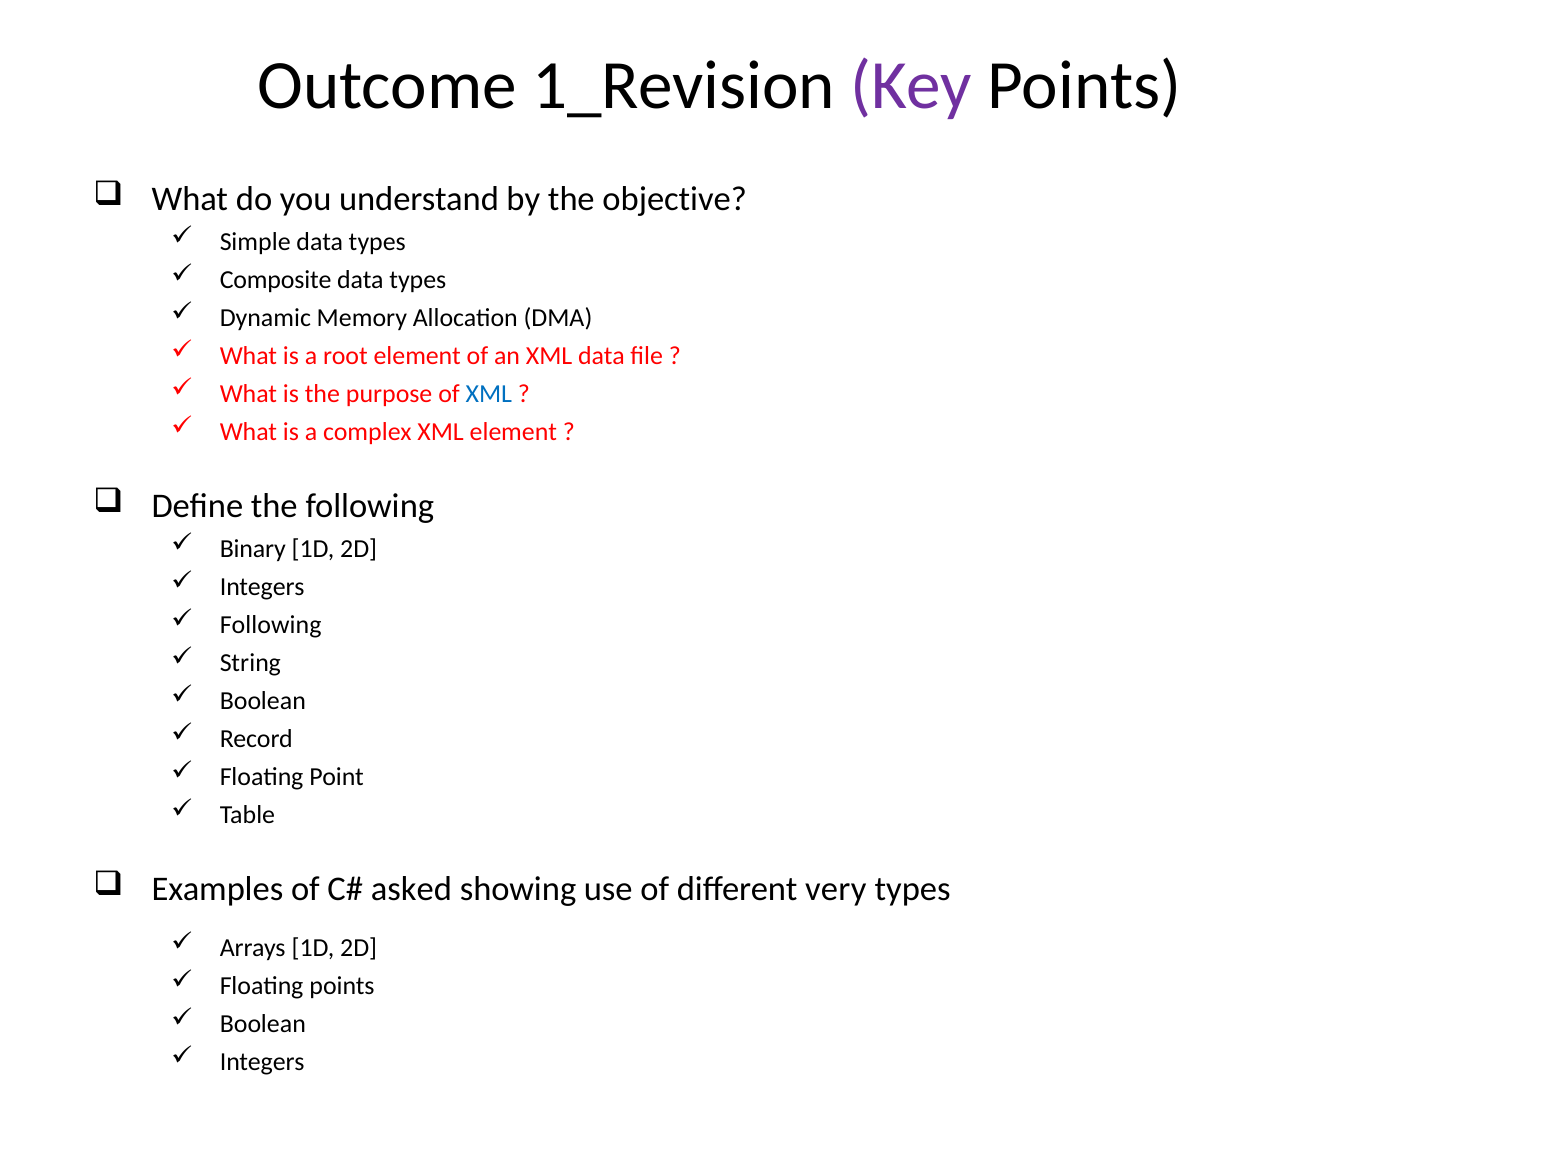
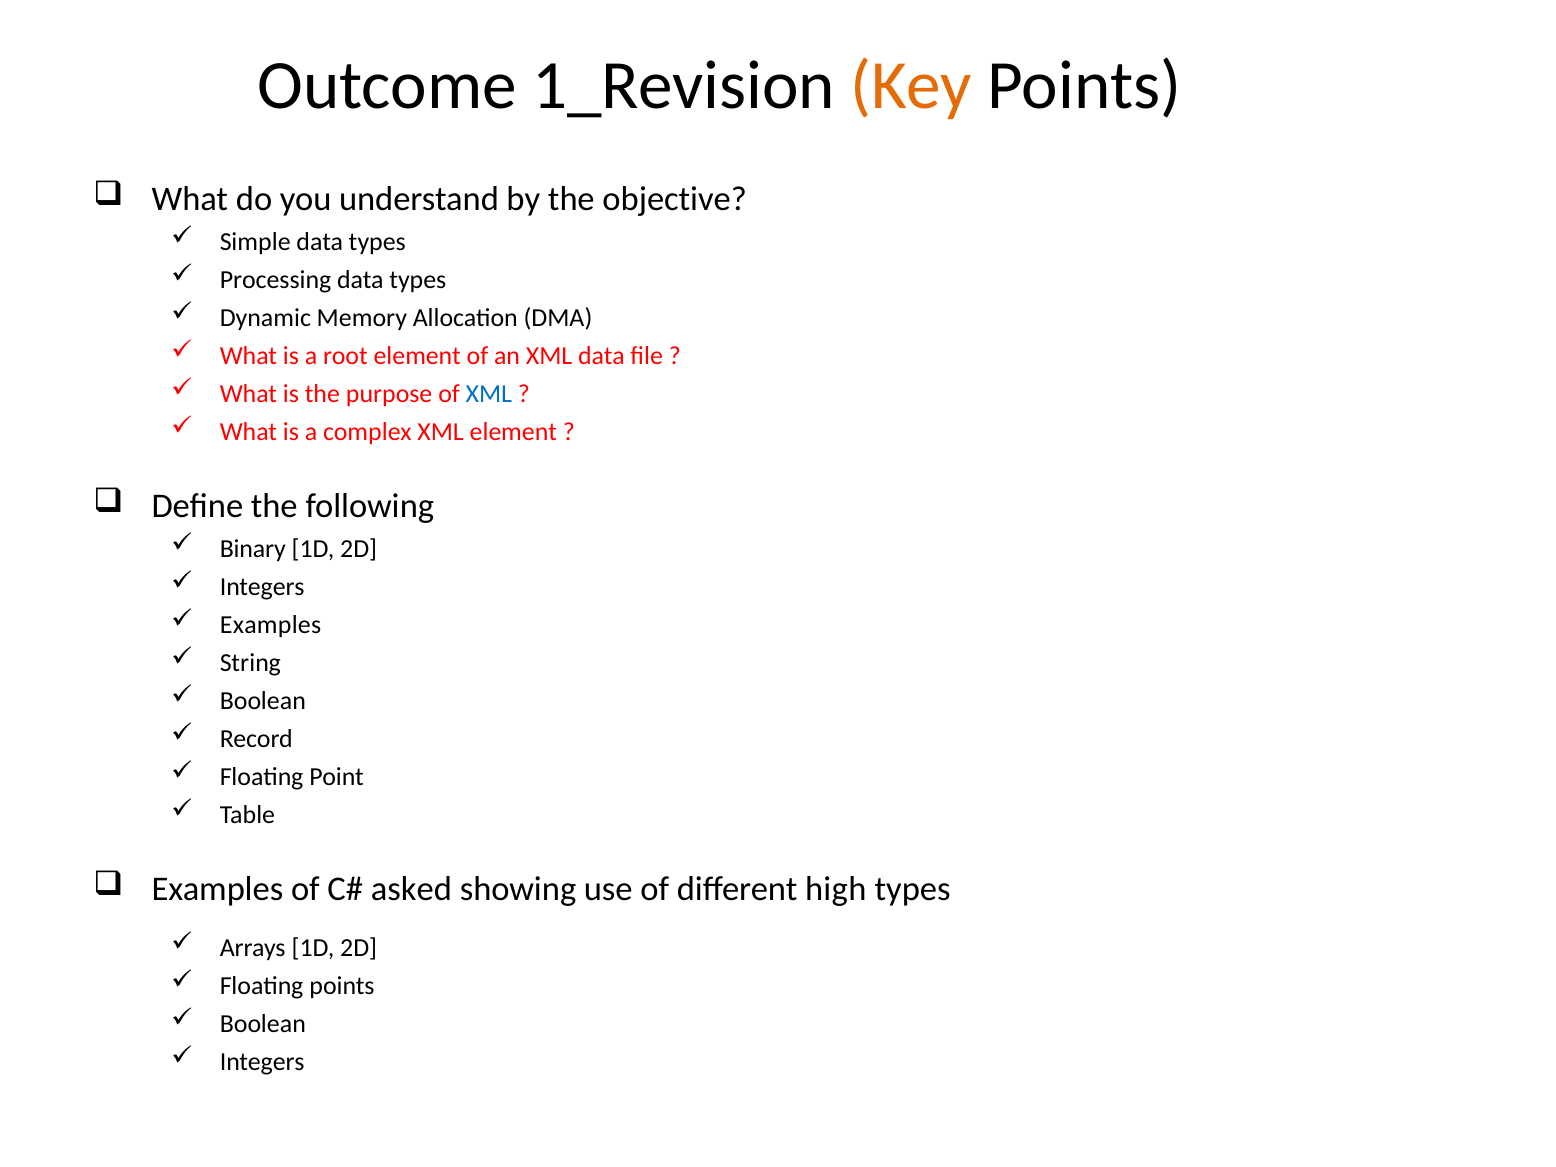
Key colour: purple -> orange
Composite: Composite -> Processing
Following at (271, 625): Following -> Examples
very: very -> high
